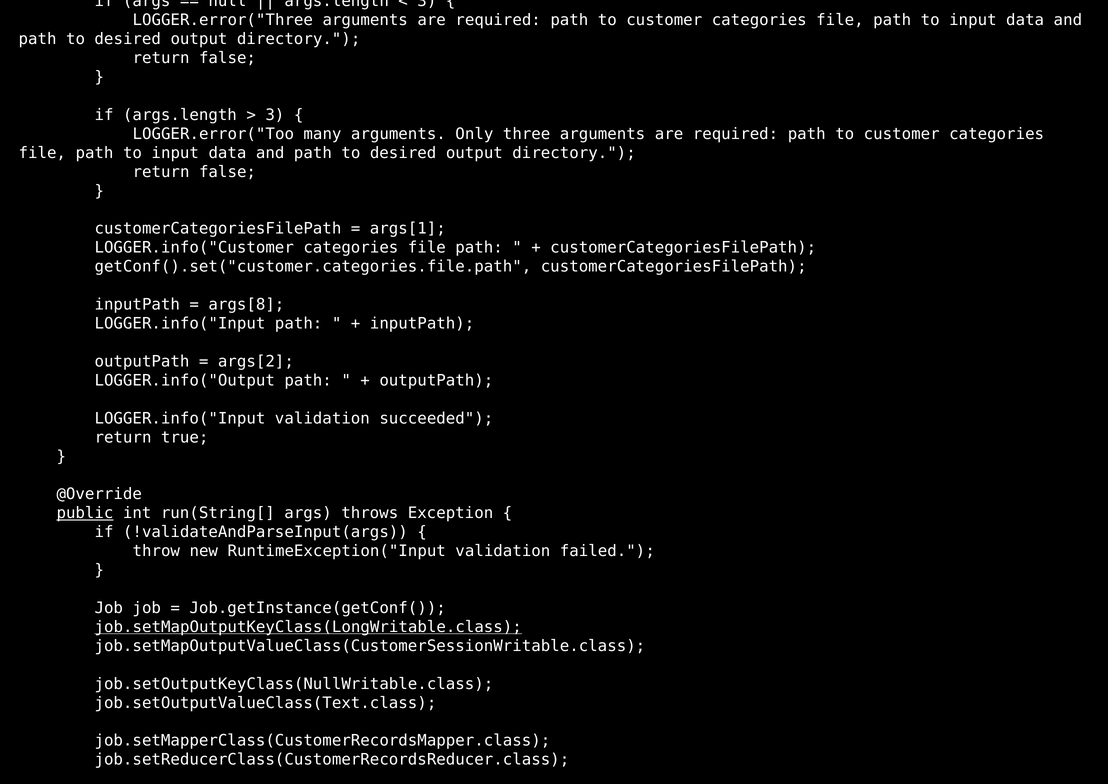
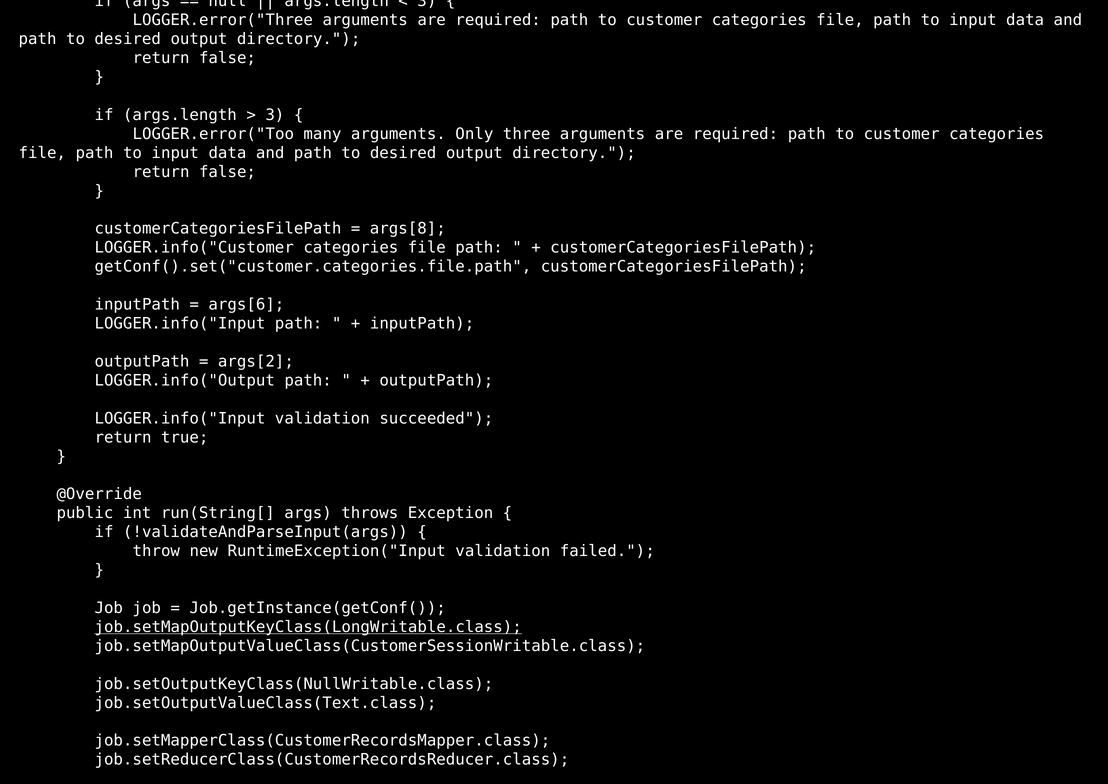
args[1: args[1 -> args[8
args[8: args[8 -> args[6
public underline: present -> none
